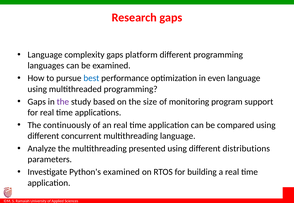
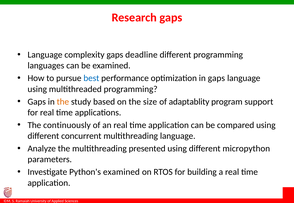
platform: platform -> deadline
in even: even -> gaps
the at (63, 102) colour: purple -> orange
monitoring: monitoring -> adaptablity
distributions: distributions -> micropython
